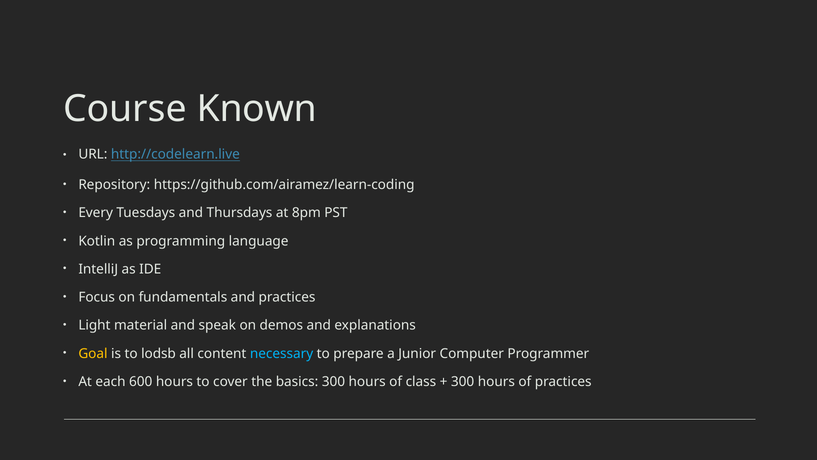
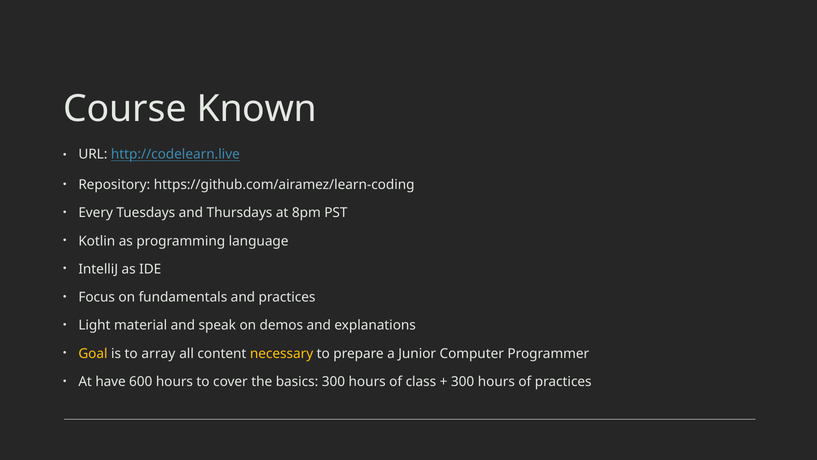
lodsb: lodsb -> array
necessary colour: light blue -> yellow
each: each -> have
